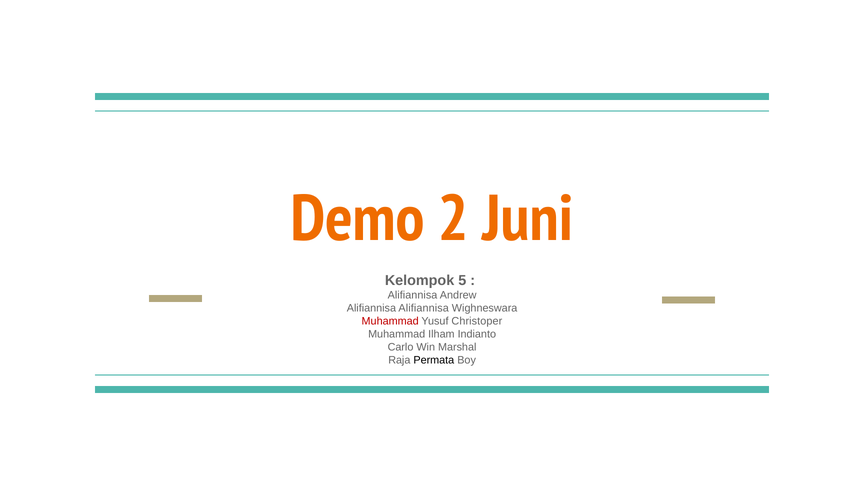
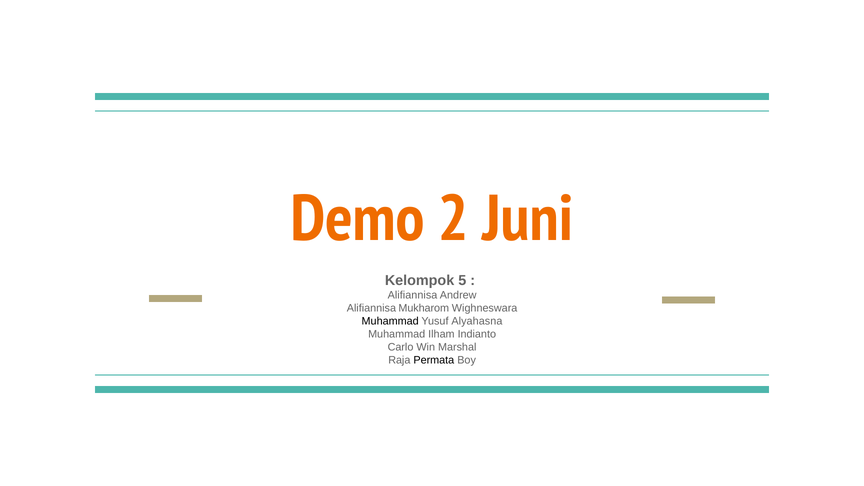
Alifiannisa Alifiannisa: Alifiannisa -> Mukharom
Muhammad at (390, 321) colour: red -> black
Christoper: Christoper -> Alyahasna
